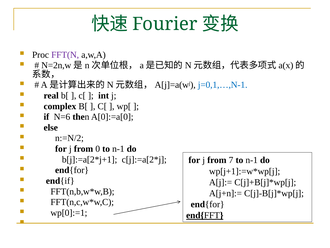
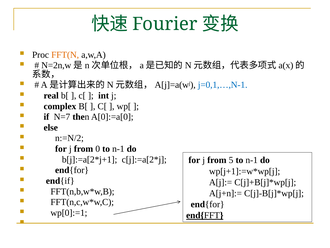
FFT(N colour: purple -> orange
N=6: N=6 -> N=7
7: 7 -> 5
